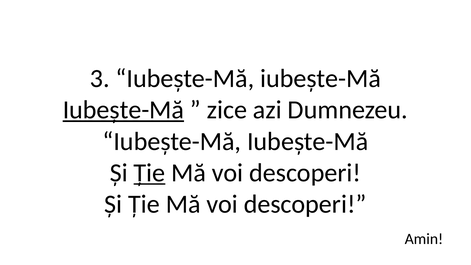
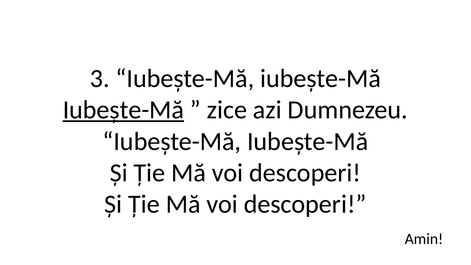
Ție at (149, 173) underline: present -> none
